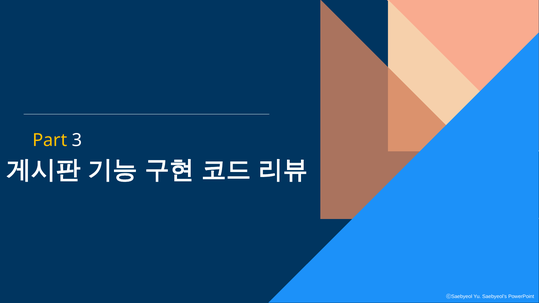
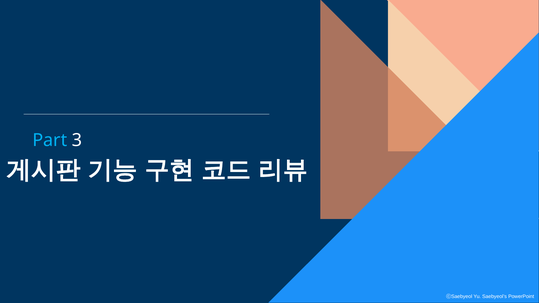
Part colour: yellow -> light blue
